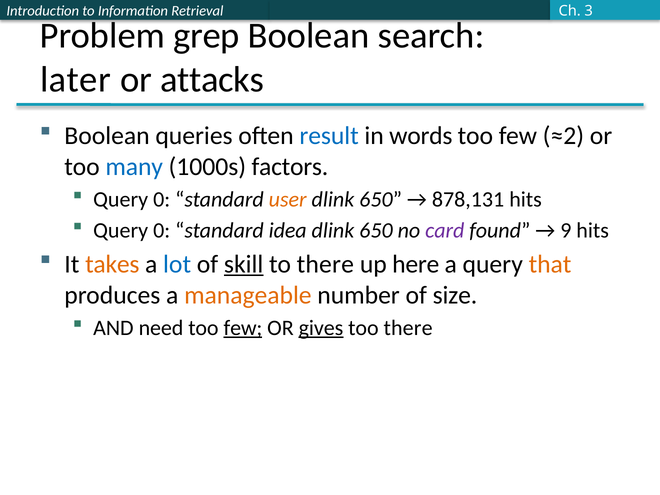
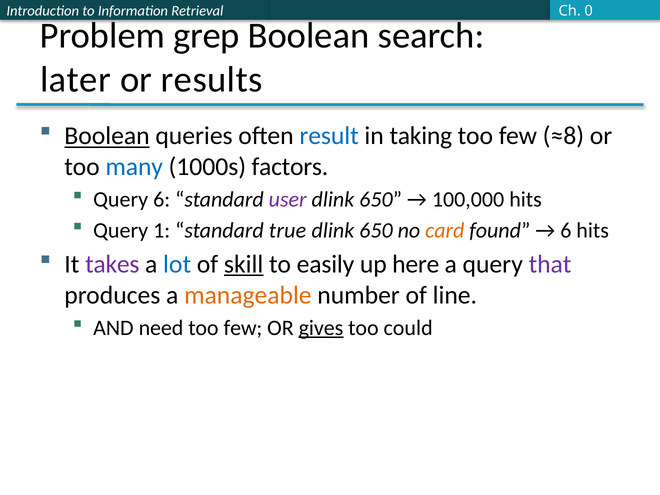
3: 3 -> 0
attacks: attacks -> results
Boolean at (107, 136) underline: none -> present
words: words -> taking
≈2: ≈2 -> ≈8
0 at (162, 200): 0 -> 6
user colour: orange -> purple
878,131: 878,131 -> 100,000
0 at (162, 230): 0 -> 1
idea: idea -> true
card colour: purple -> orange
9 at (566, 230): 9 -> 6
takes colour: orange -> purple
to there: there -> easily
that colour: orange -> purple
size: size -> line
few at (243, 328) underline: present -> none
too there: there -> could
